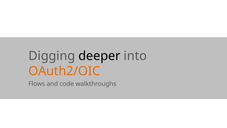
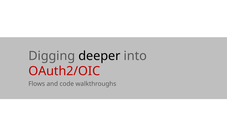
OAuth2/OIC colour: orange -> red
